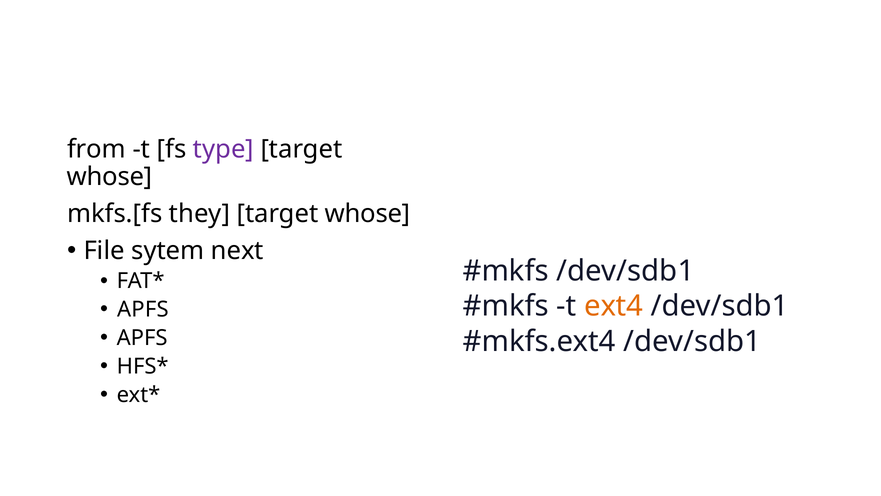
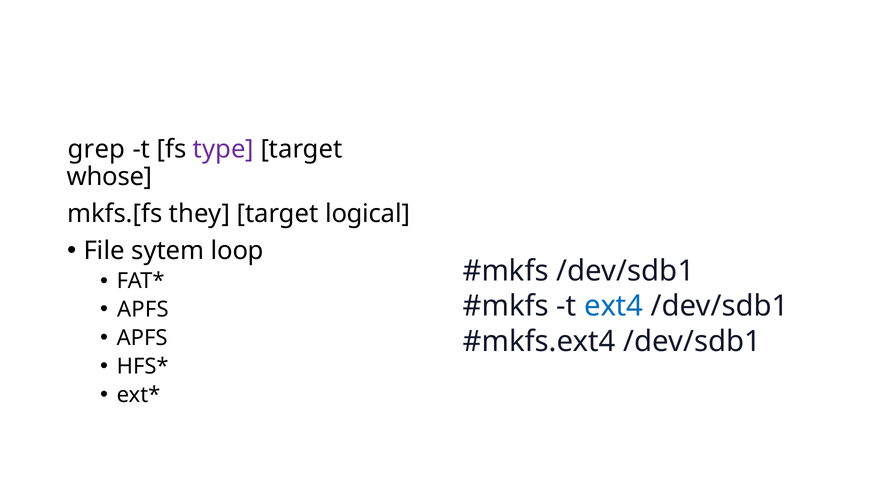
from: from -> grep
whose at (368, 214): whose -> logical
next: next -> loop
ext4 colour: orange -> blue
